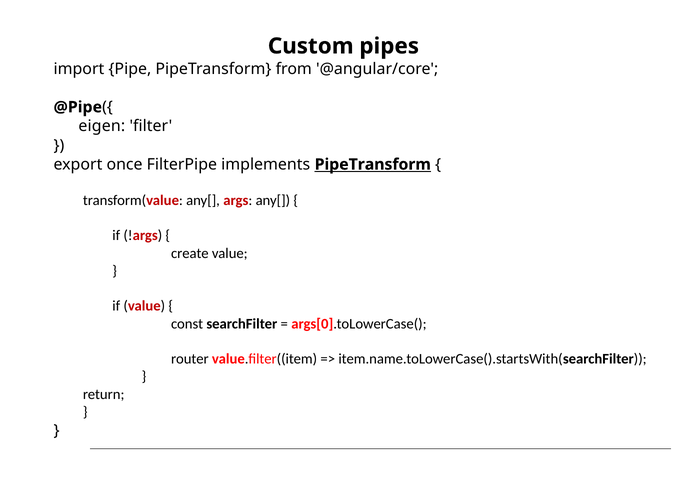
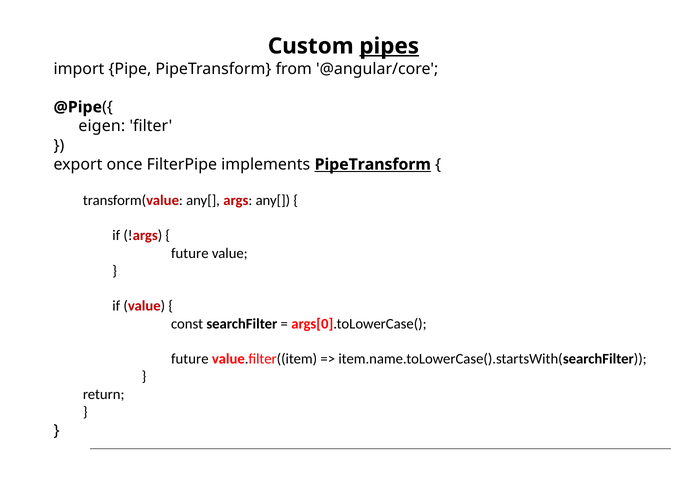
pipes underline: none -> present
create at (190, 253): create -> future
router at (190, 359): router -> future
